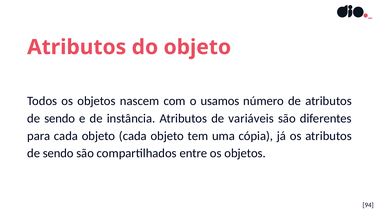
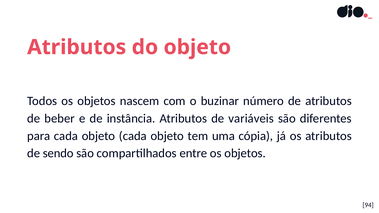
usamos: usamos -> buzinar
sendo at (60, 119): sendo -> beber
